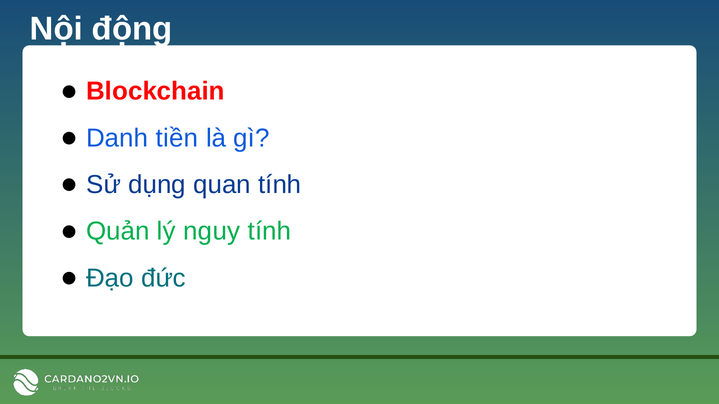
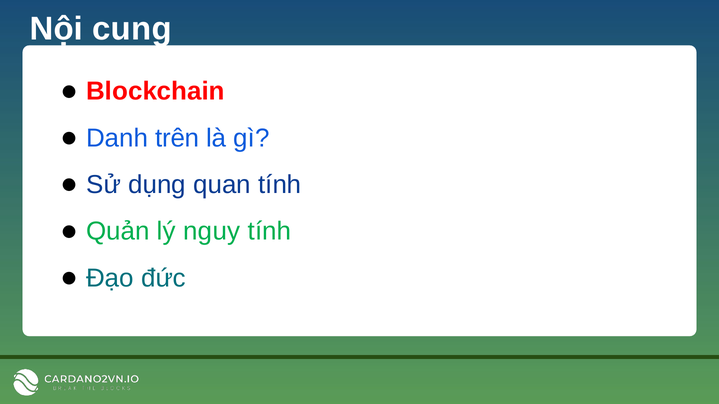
động: động -> cung
tiền: tiền -> trên
